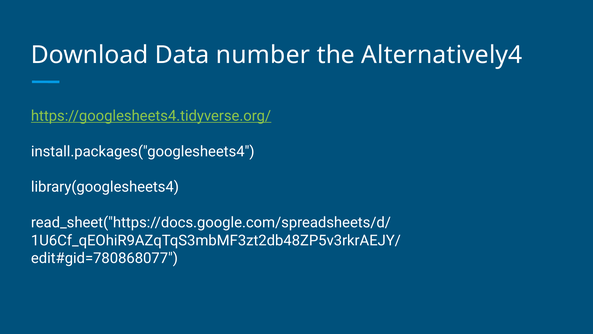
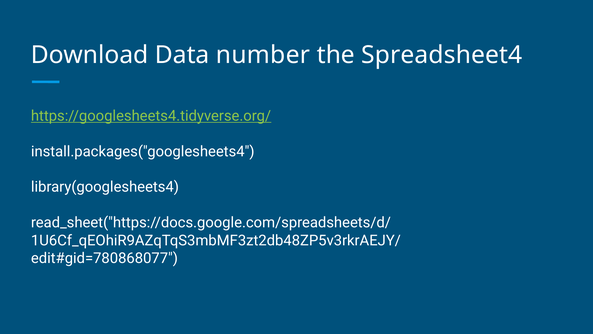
Alternatively4: Alternatively4 -> Spreadsheet4
